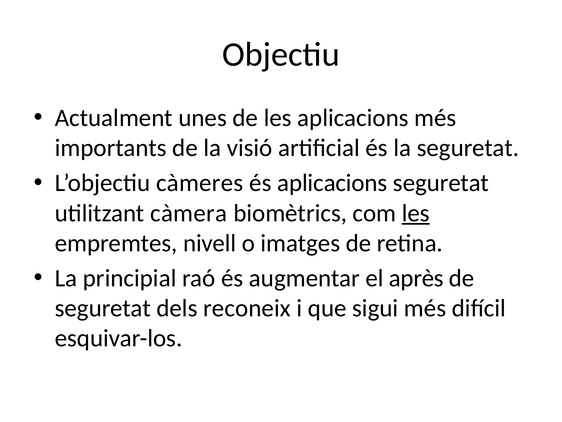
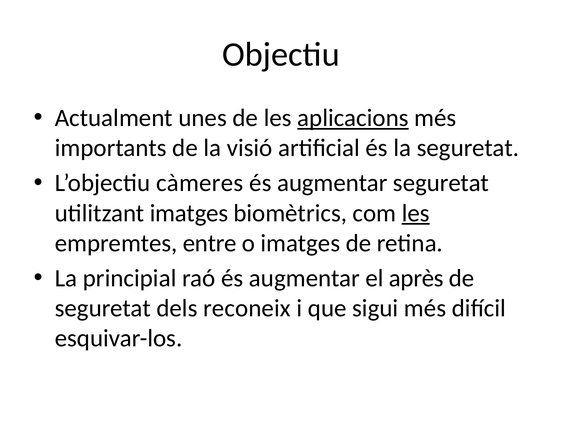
aplicacions at (353, 118) underline: none -> present
aplicacions at (332, 183): aplicacions -> augmentar
utilitzant càmera: càmera -> imatges
nivell: nivell -> entre
